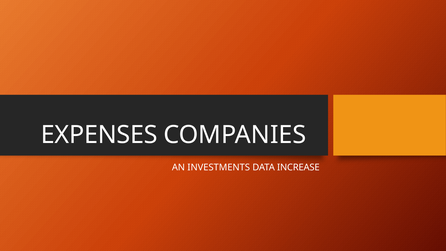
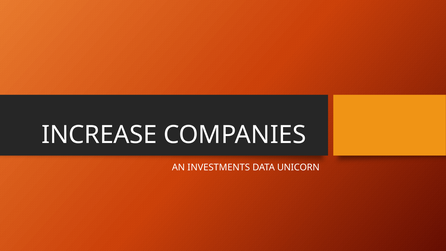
EXPENSES: EXPENSES -> INCREASE
INCREASE: INCREASE -> UNICORN
